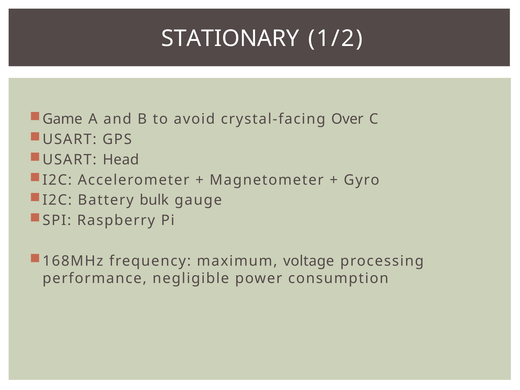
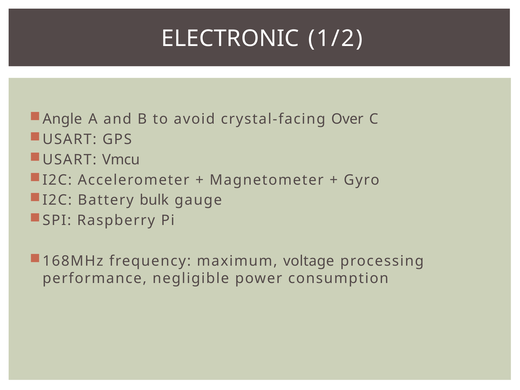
STATIONARY: STATIONARY -> ELECTRONIC
Game: Game -> Angle
Head: Head -> Vmcu
